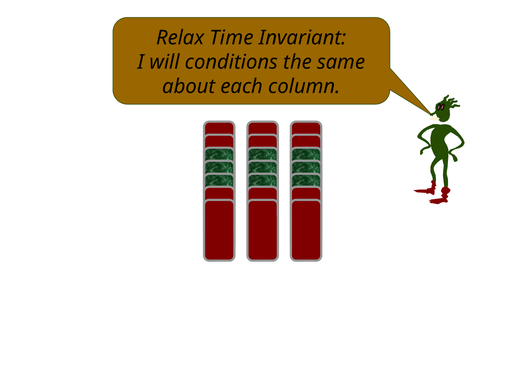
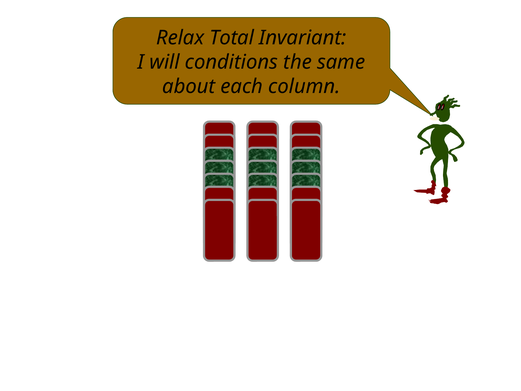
Time: Time -> Total
